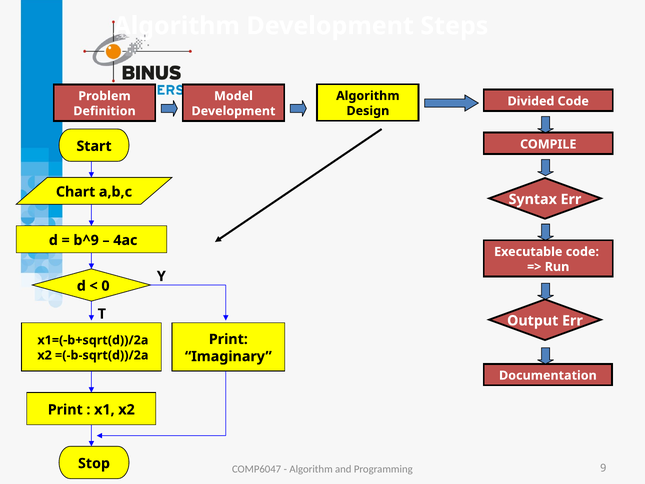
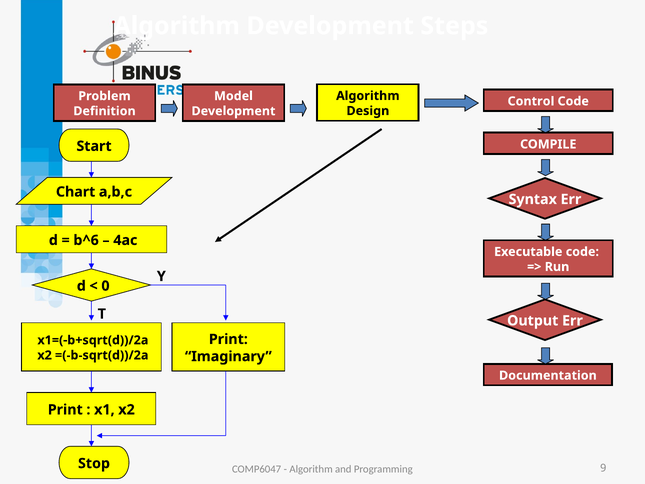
Divided: Divided -> Control
b^9: b^9 -> b^6
